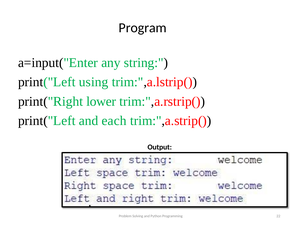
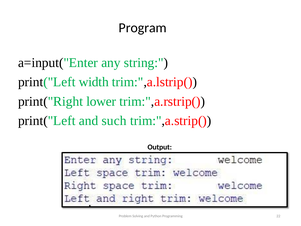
using: using -> width
each: each -> such
